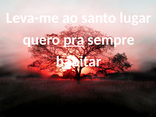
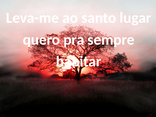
pra underline: present -> none
